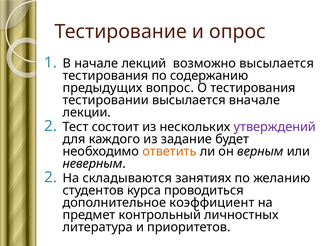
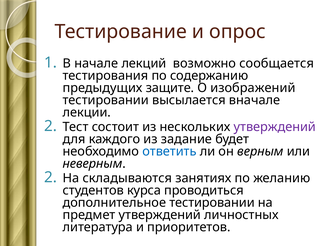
возможно высылается: высылается -> сообщается
вопрос: вопрос -> защите
О тестирования: тестирования -> изображений
ответить colour: orange -> blue
дополнительное коэффициент: коэффициент -> тестировании
предмет контрольный: контрольный -> утверждений
